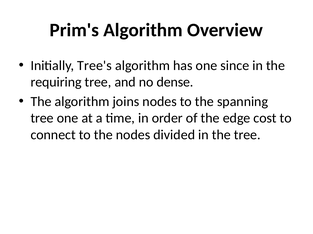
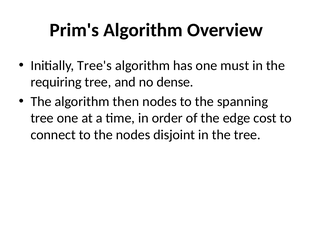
since: since -> must
joins: joins -> then
divided: divided -> disjoint
